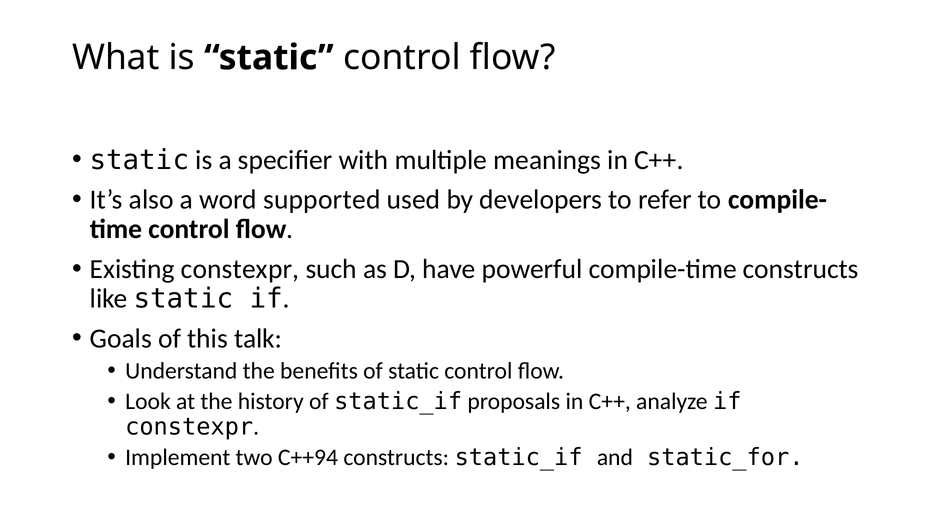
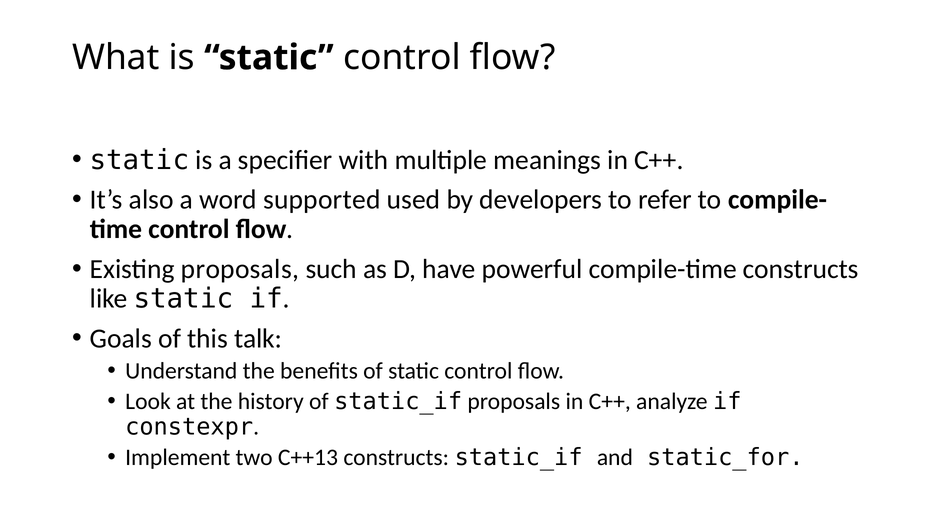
Existing constexpr: constexpr -> proposals
C++94: C++94 -> C++13
